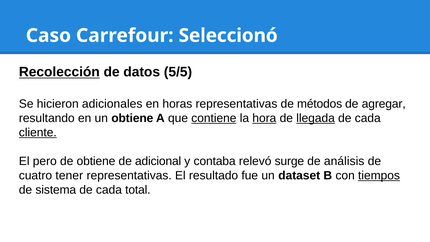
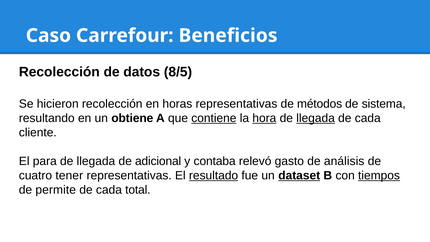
Seleccionó: Seleccionó -> Beneficios
Recolección at (59, 72) underline: present -> none
5/5: 5/5 -> 8/5
hicieron adicionales: adicionales -> recolección
agregar: agregar -> sistema
cliente underline: present -> none
pero: pero -> para
obtiene at (96, 161): obtiene -> llegada
surge: surge -> gasto
resultado underline: none -> present
dataset underline: none -> present
sistema: sistema -> permite
